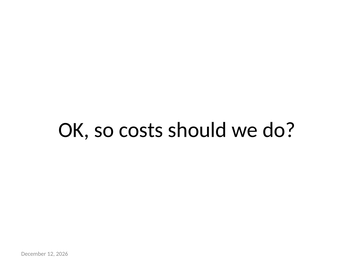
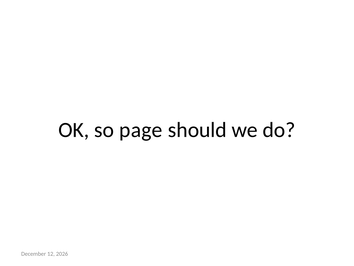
costs: costs -> page
